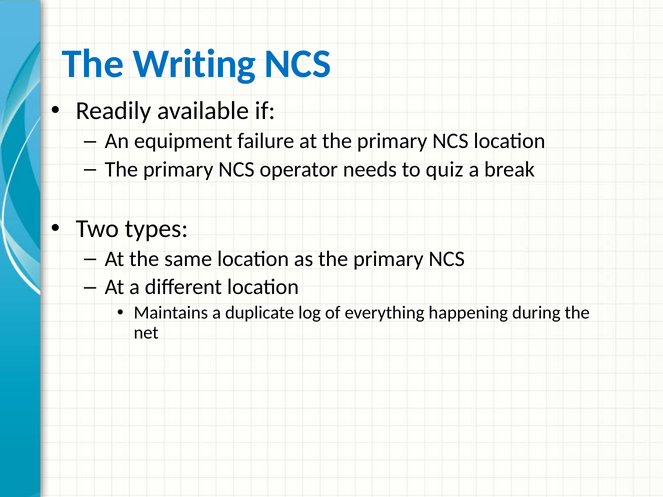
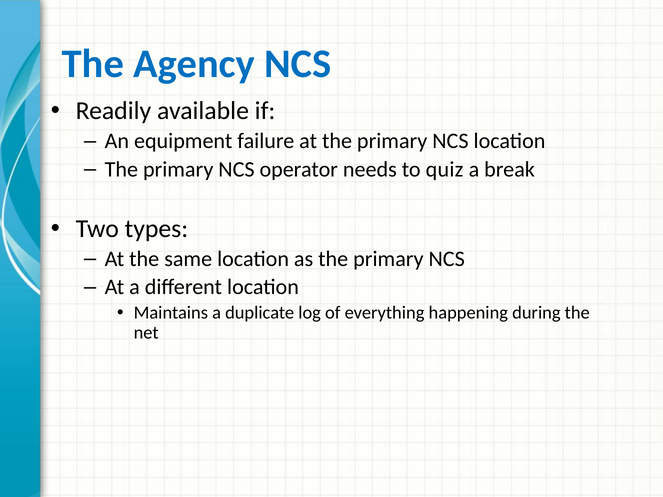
Writing: Writing -> Agency
